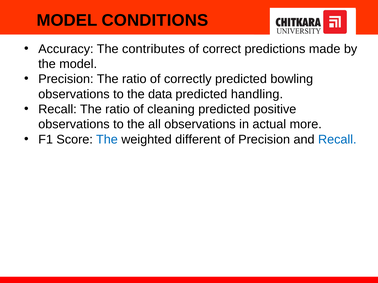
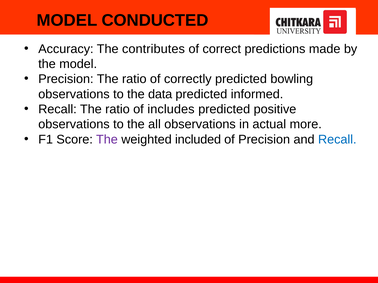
CONDITIONS: CONDITIONS -> CONDUCTED
handling: handling -> informed
cleaning: cleaning -> includes
The at (107, 140) colour: blue -> purple
different: different -> included
